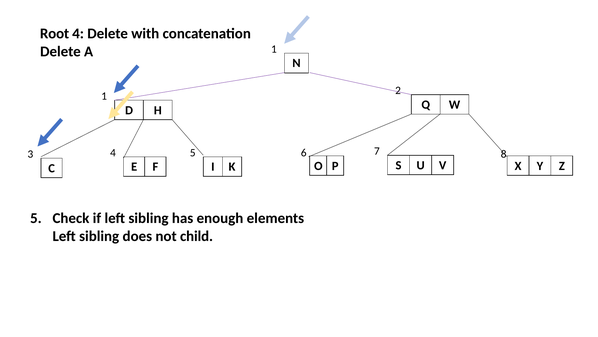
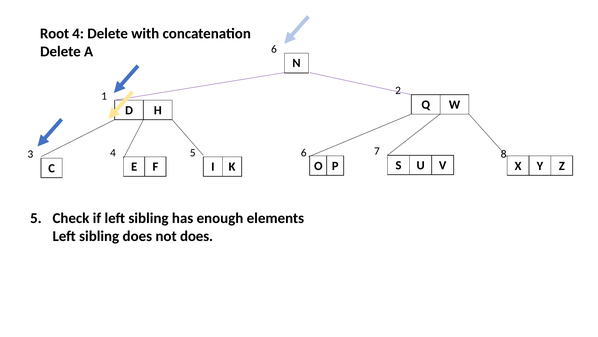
A 1: 1 -> 6
not child: child -> does
